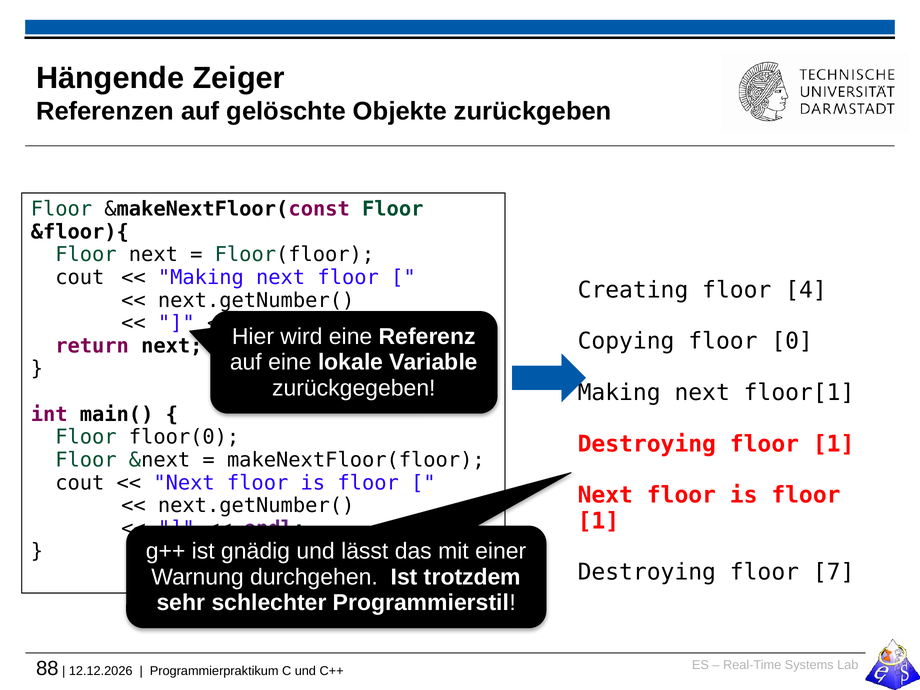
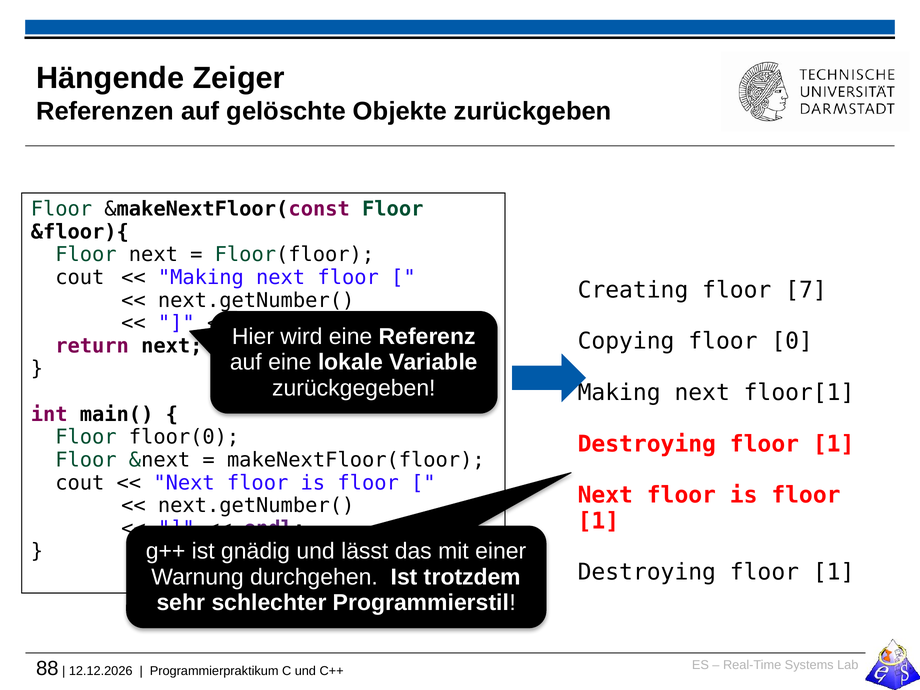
4: 4 -> 7
7 at (834, 572): 7 -> 1
